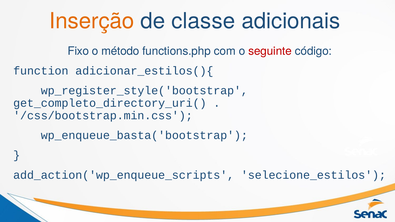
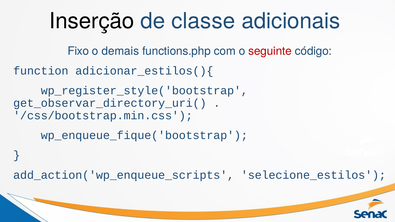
Inserção colour: orange -> black
método: método -> demais
get_completo_directory_uri(: get_completo_directory_uri( -> get_observar_directory_uri(
wp_enqueue_basta('bootstrap: wp_enqueue_basta('bootstrap -> wp_enqueue_fique('bootstrap
